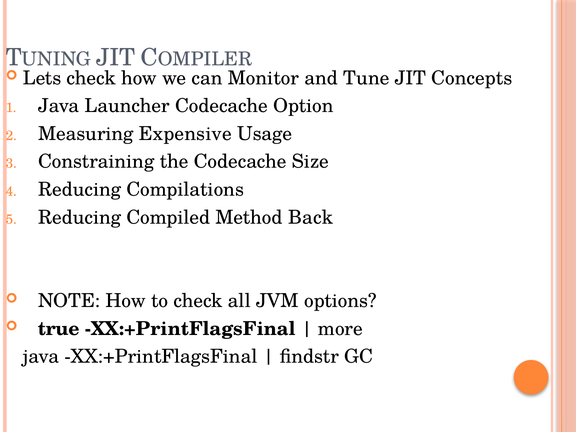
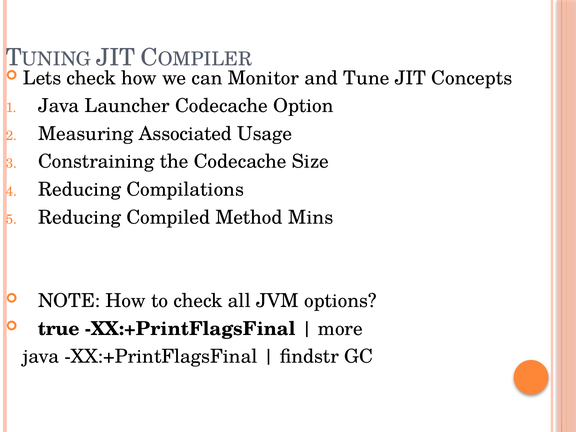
Expensive: Expensive -> Associated
Back: Back -> Mins
